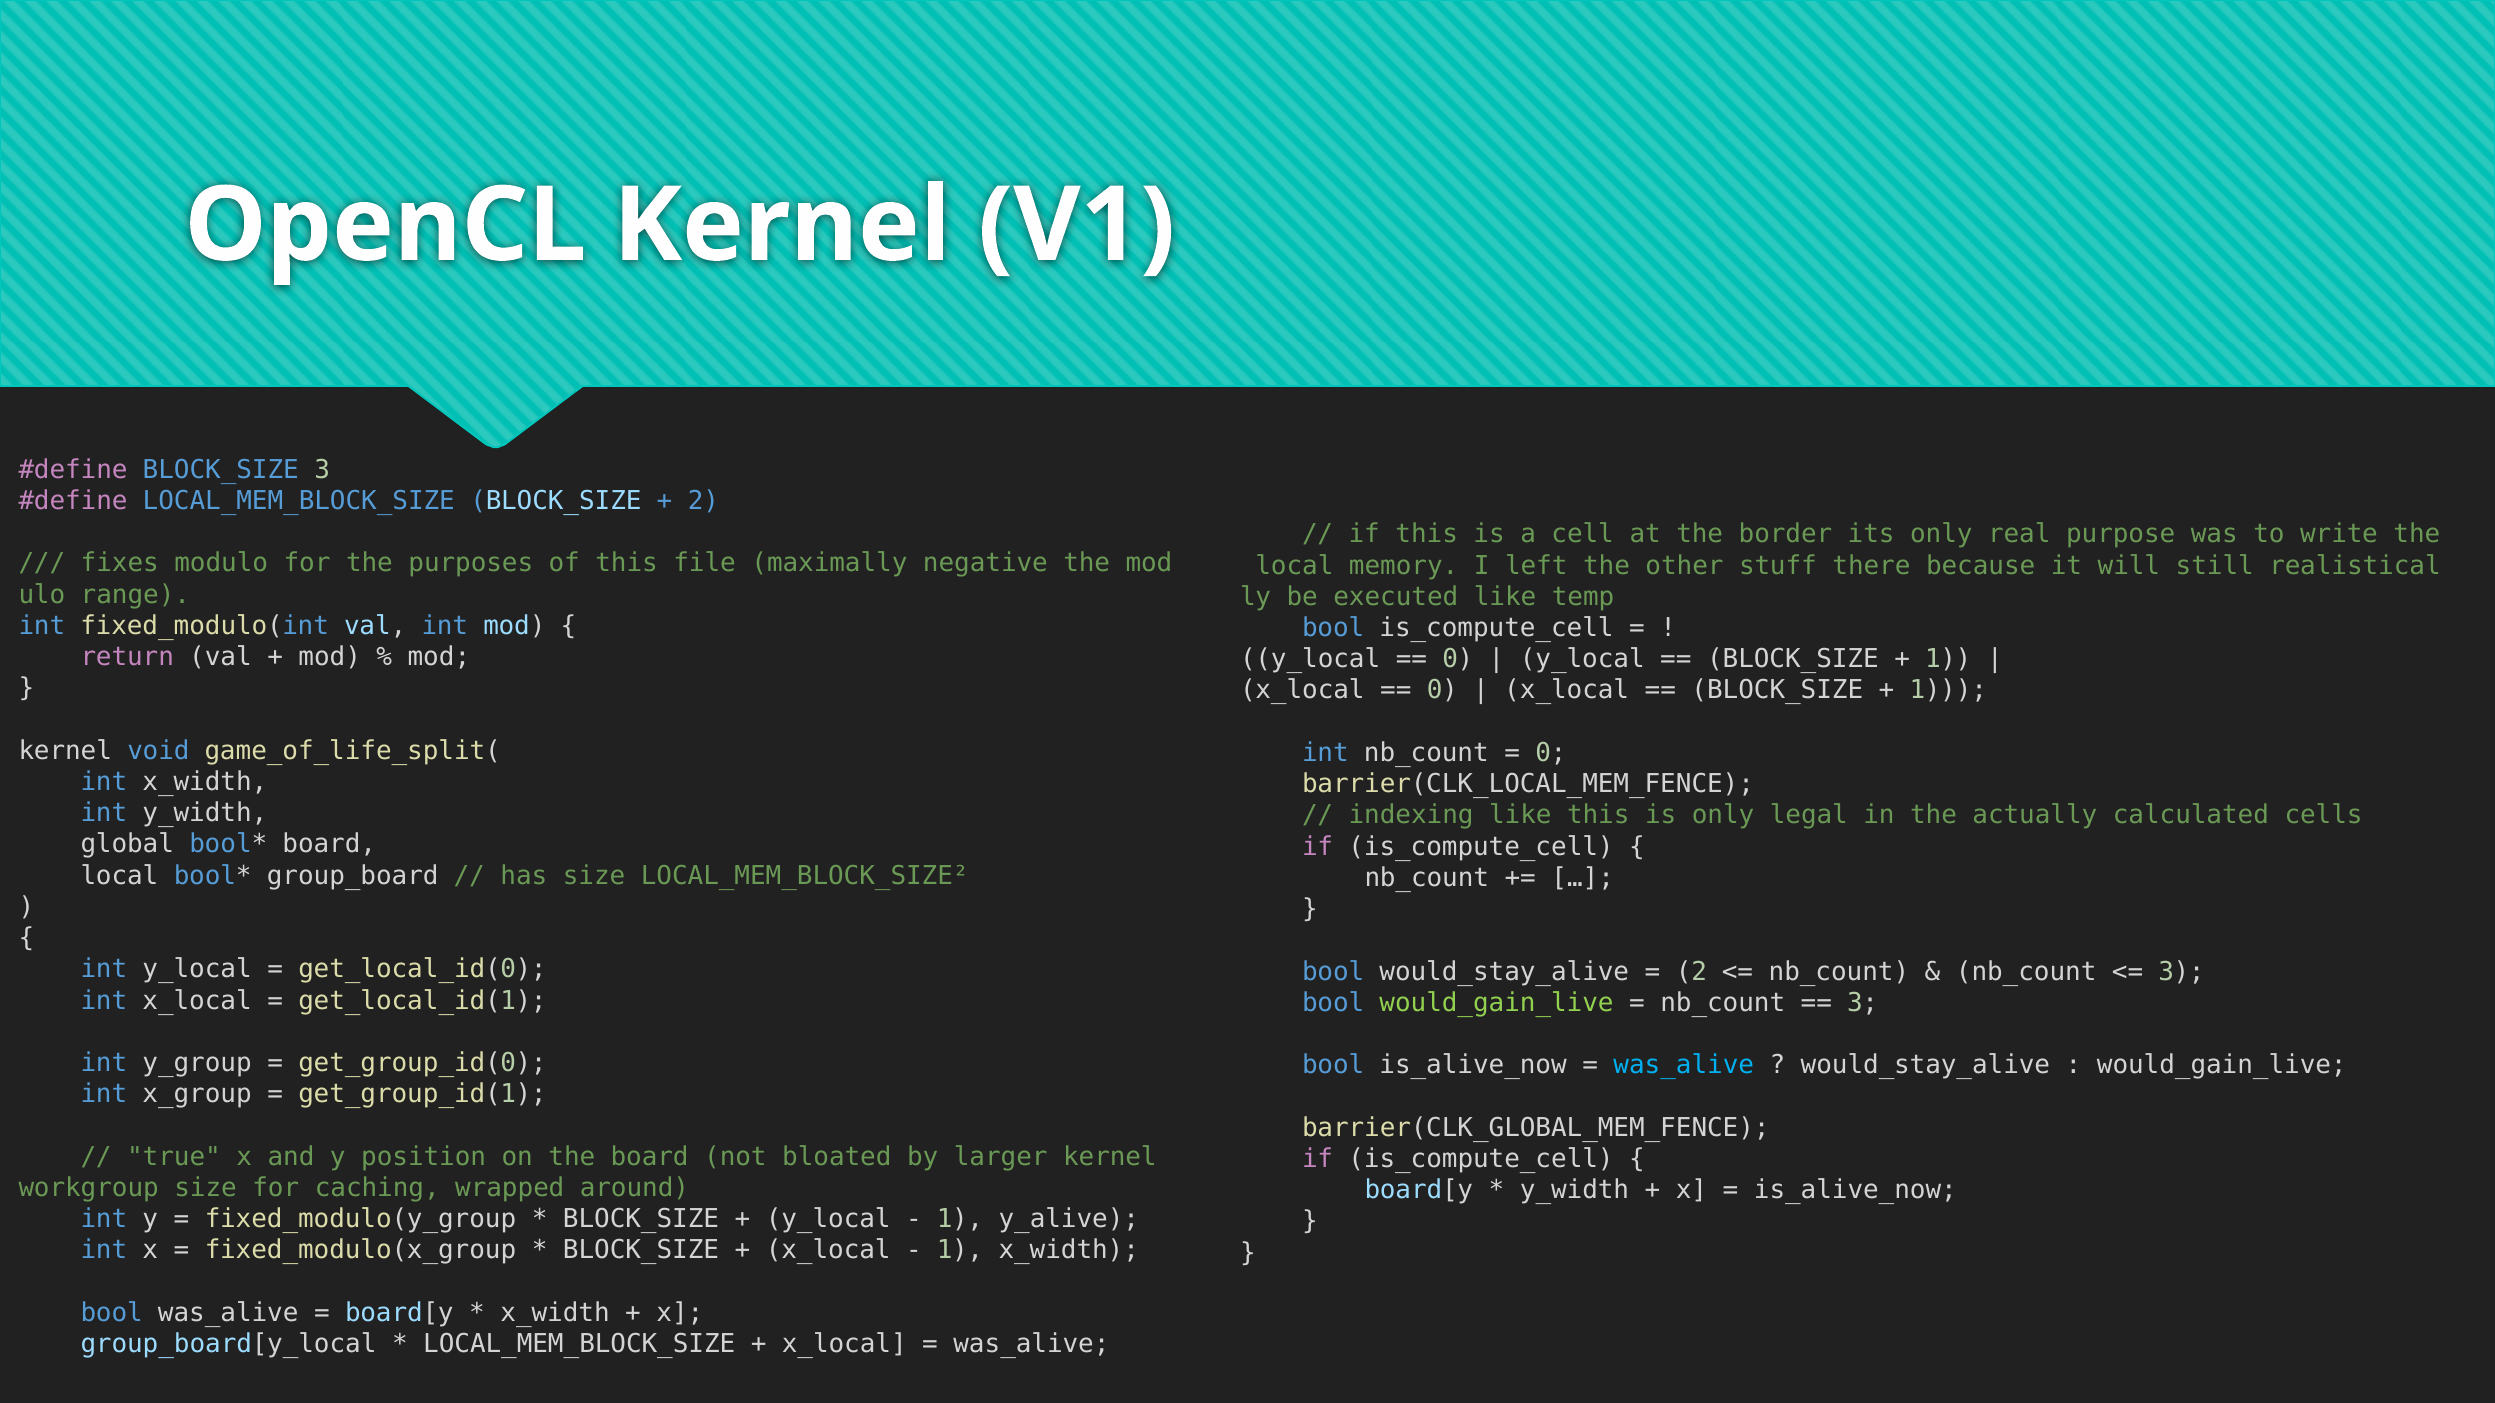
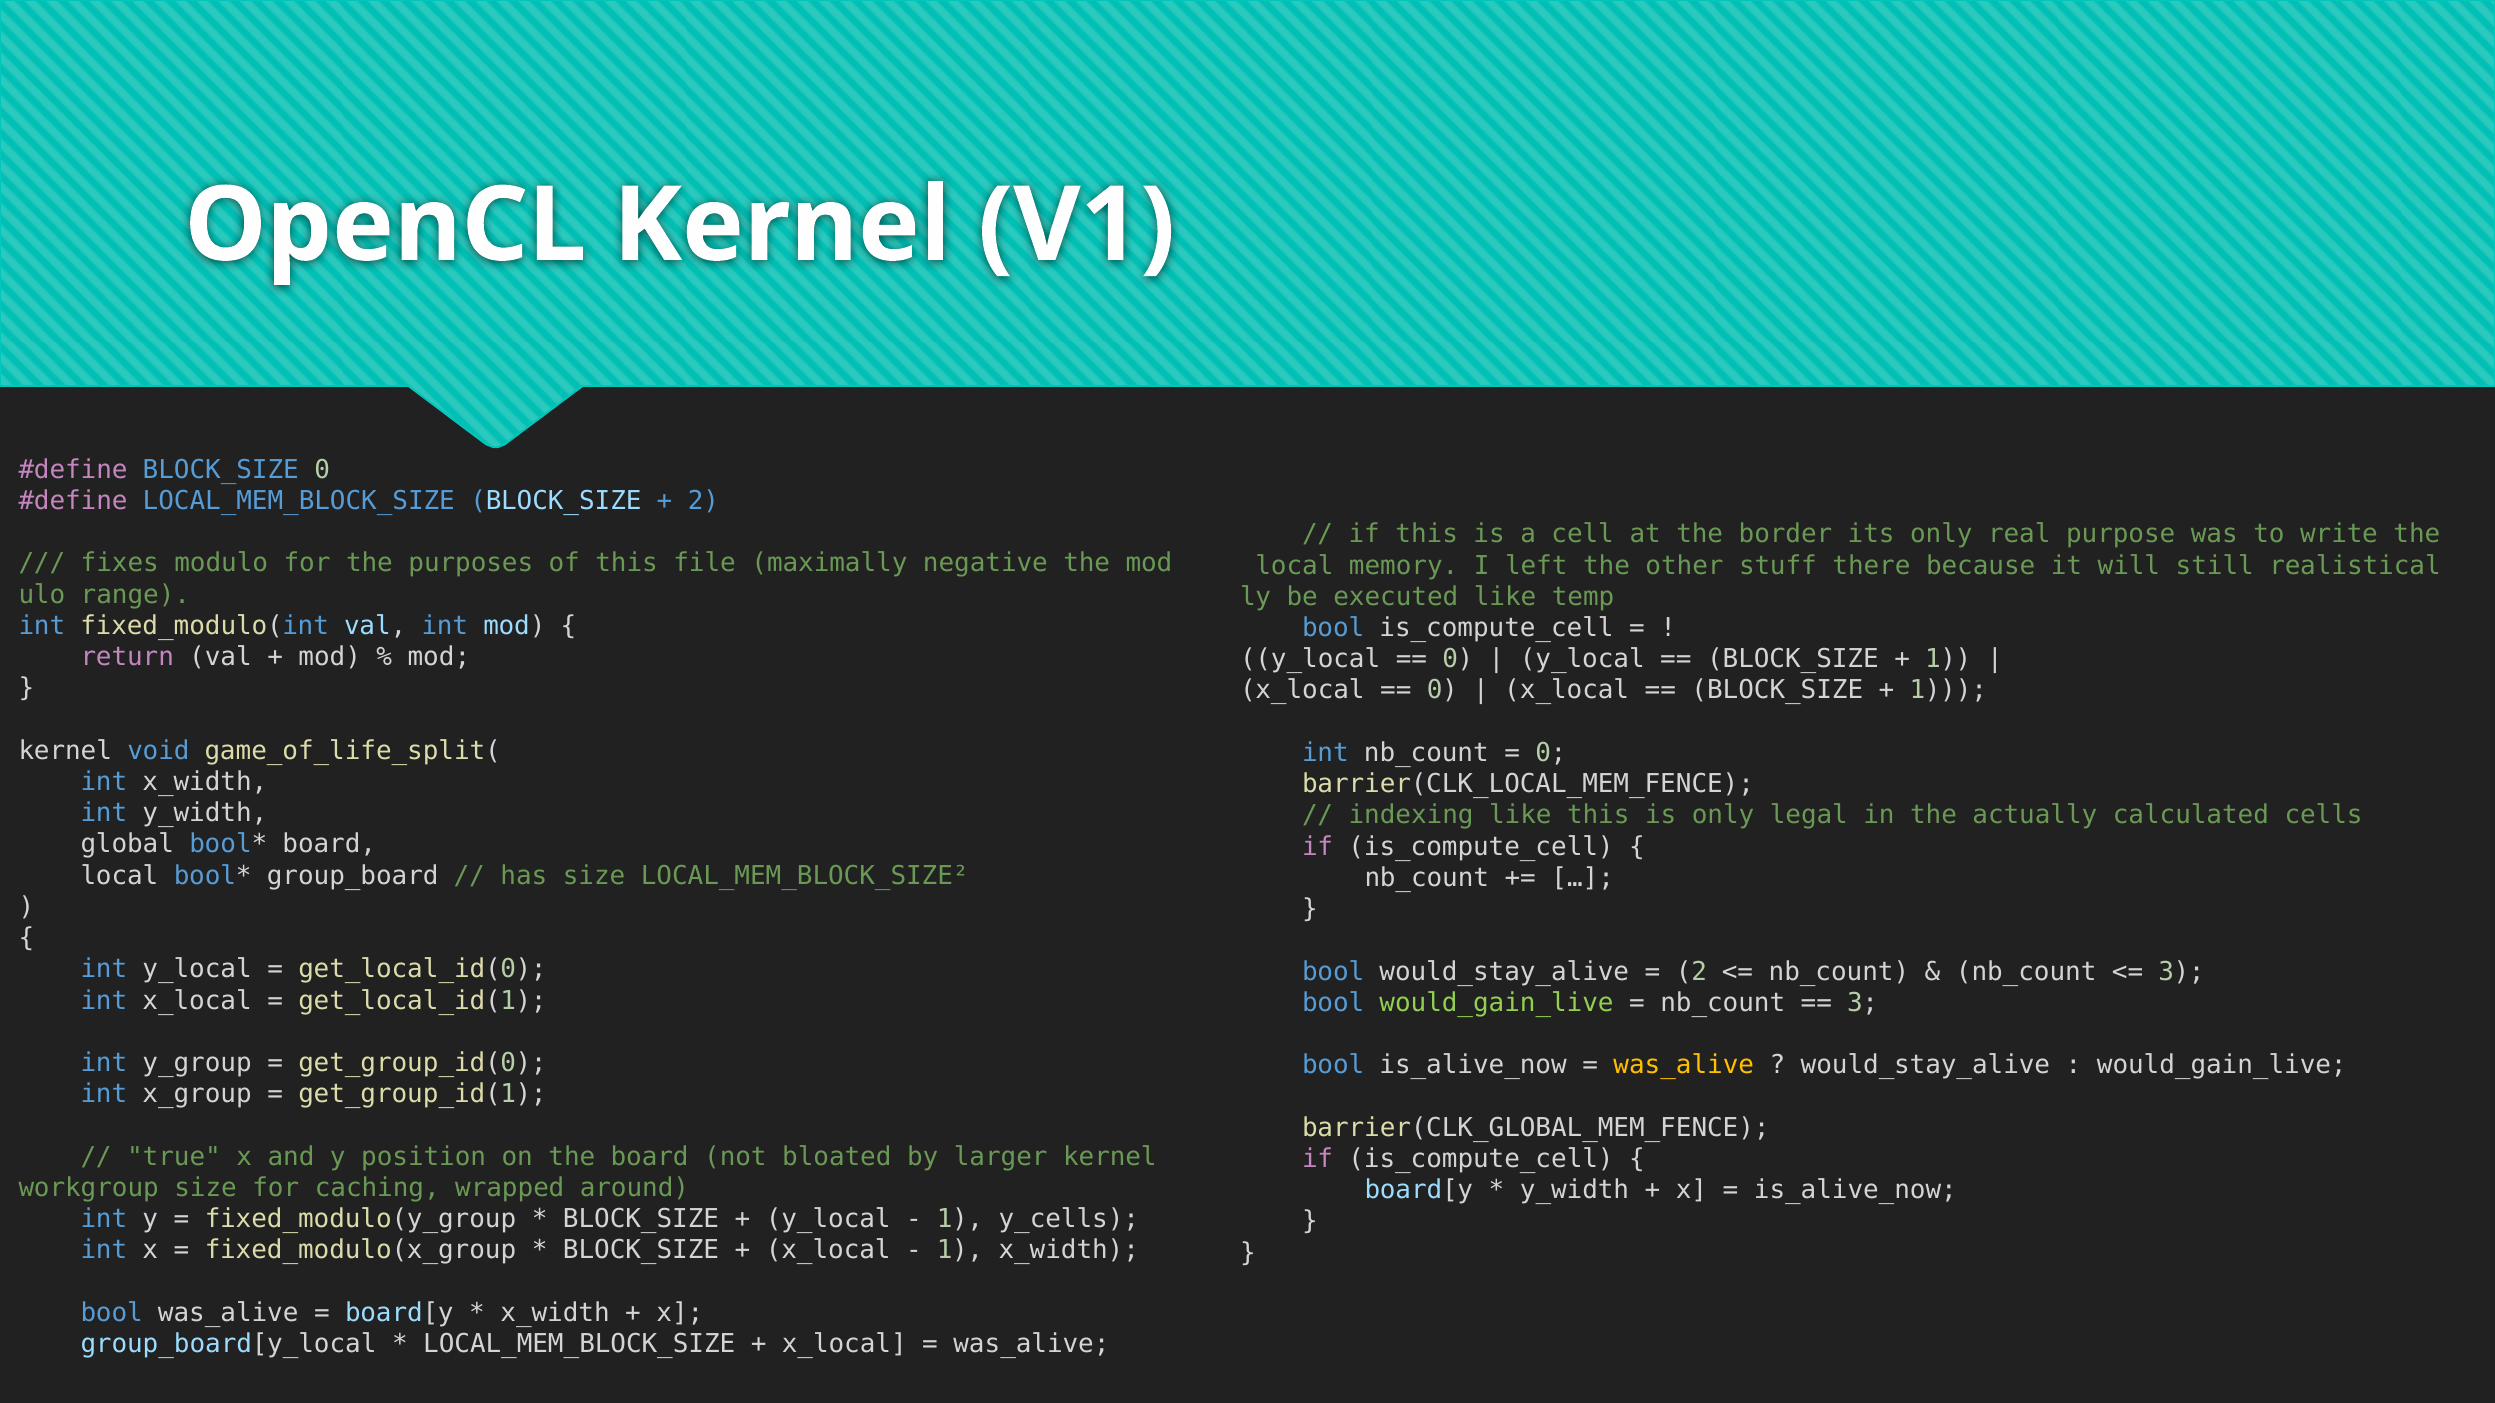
BLOCK_SIZE 3: 3 -> 0
was_alive at (1684, 1065) colour: light blue -> yellow
y_alive: y_alive -> y_cells
